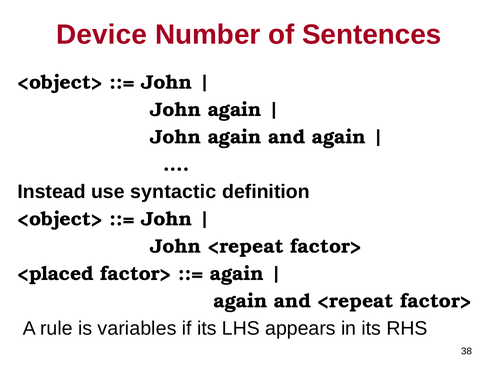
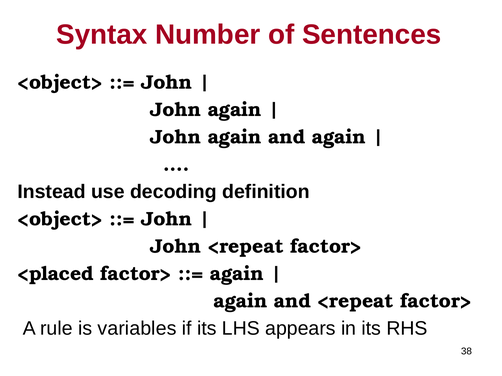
Device: Device -> Syntax
syntactic: syntactic -> decoding
